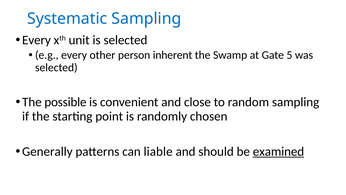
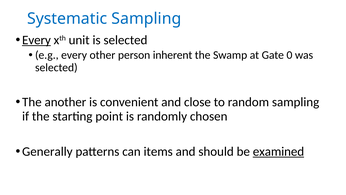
Every at (36, 40) underline: none -> present
5: 5 -> 0
possible: possible -> another
liable: liable -> items
